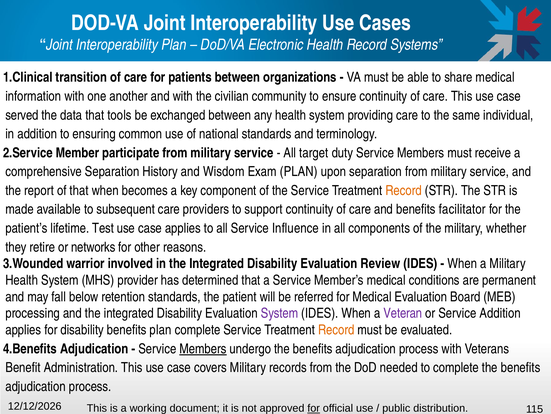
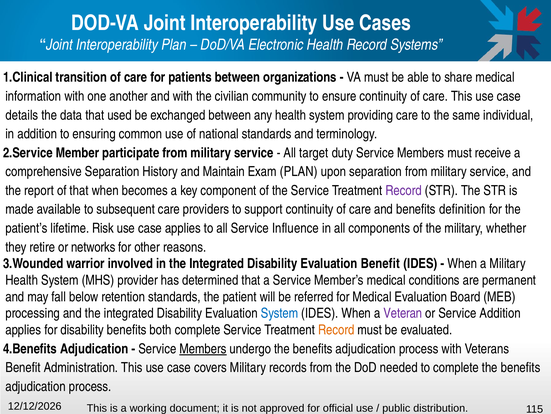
served: served -> details
tools: tools -> used
Wisdom: Wisdom -> Maintain
Record at (404, 190) colour: orange -> purple
facilitator: facilitator -> definition
Test: Test -> Risk
Evaluation Review: Review -> Benefit
System at (280, 313) colour: purple -> blue
benefits plan: plan -> both
for at (314, 408) underline: present -> none
